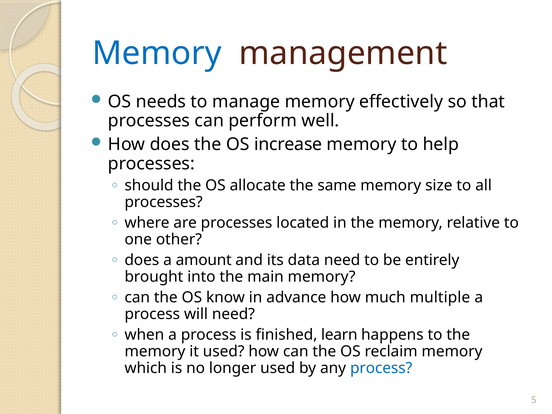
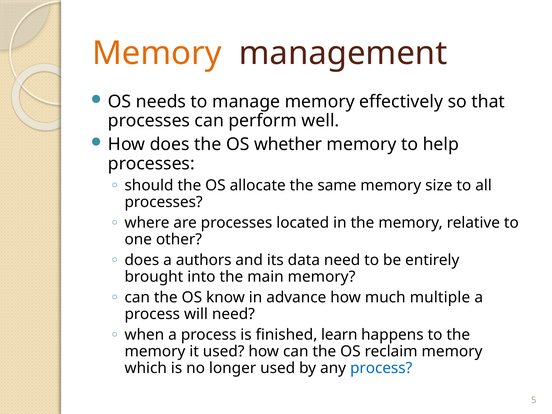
Memory at (157, 53) colour: blue -> orange
increase: increase -> whether
amount: amount -> authors
